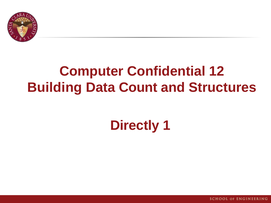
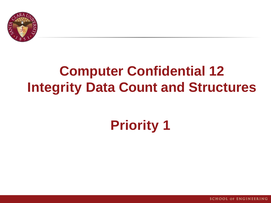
Building: Building -> Integrity
Directly: Directly -> Priority
